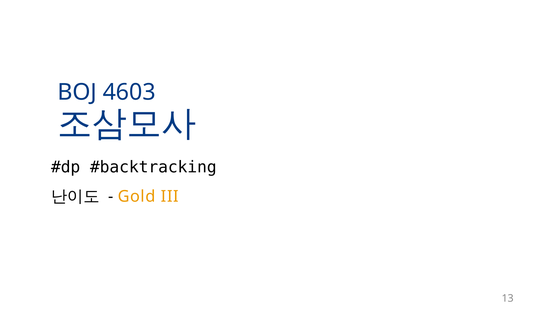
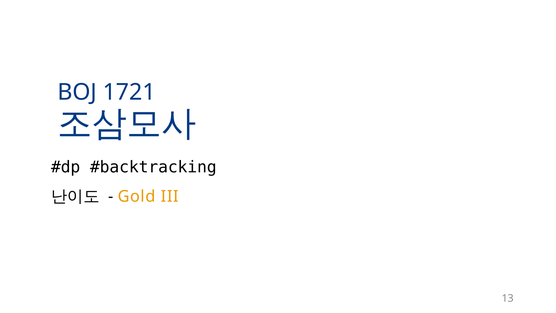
4603: 4603 -> 1721
